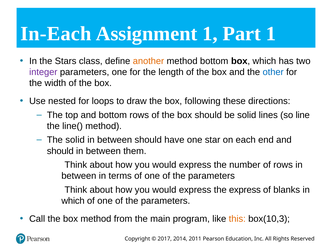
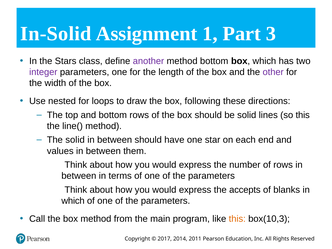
In-Each: In-Each -> In-Solid
Part 1: 1 -> 3
another colour: orange -> purple
other colour: blue -> purple
so line: line -> this
should at (60, 151): should -> values
the express: express -> accepts
